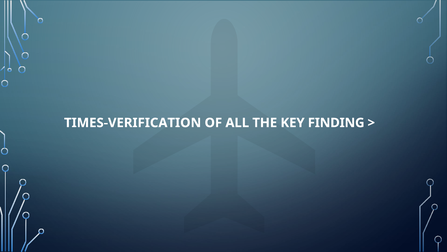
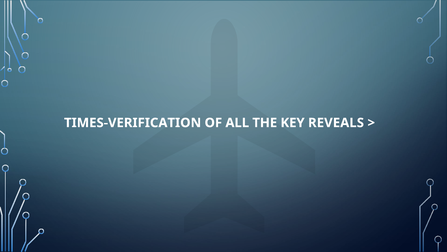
FINDING: FINDING -> REVEALS
